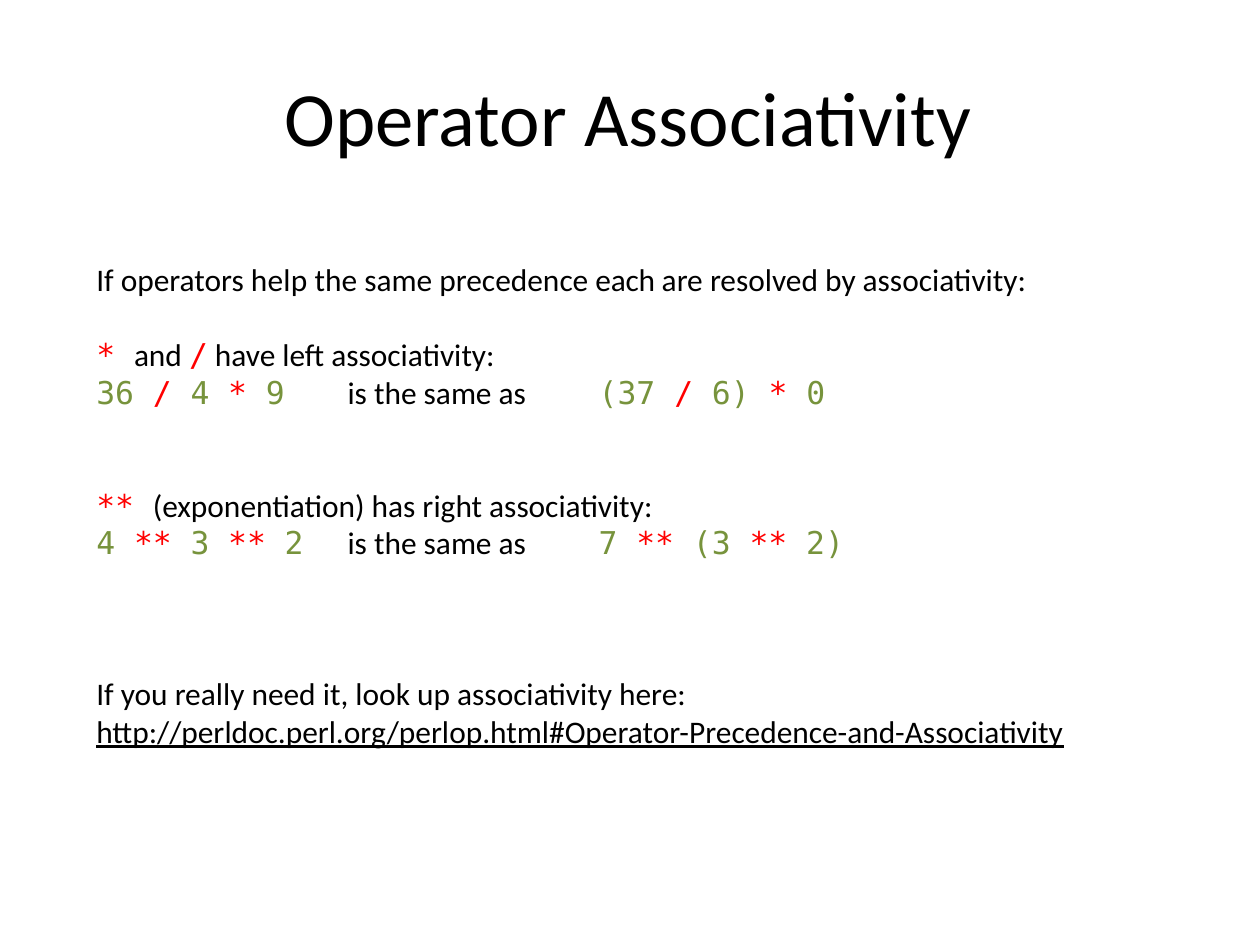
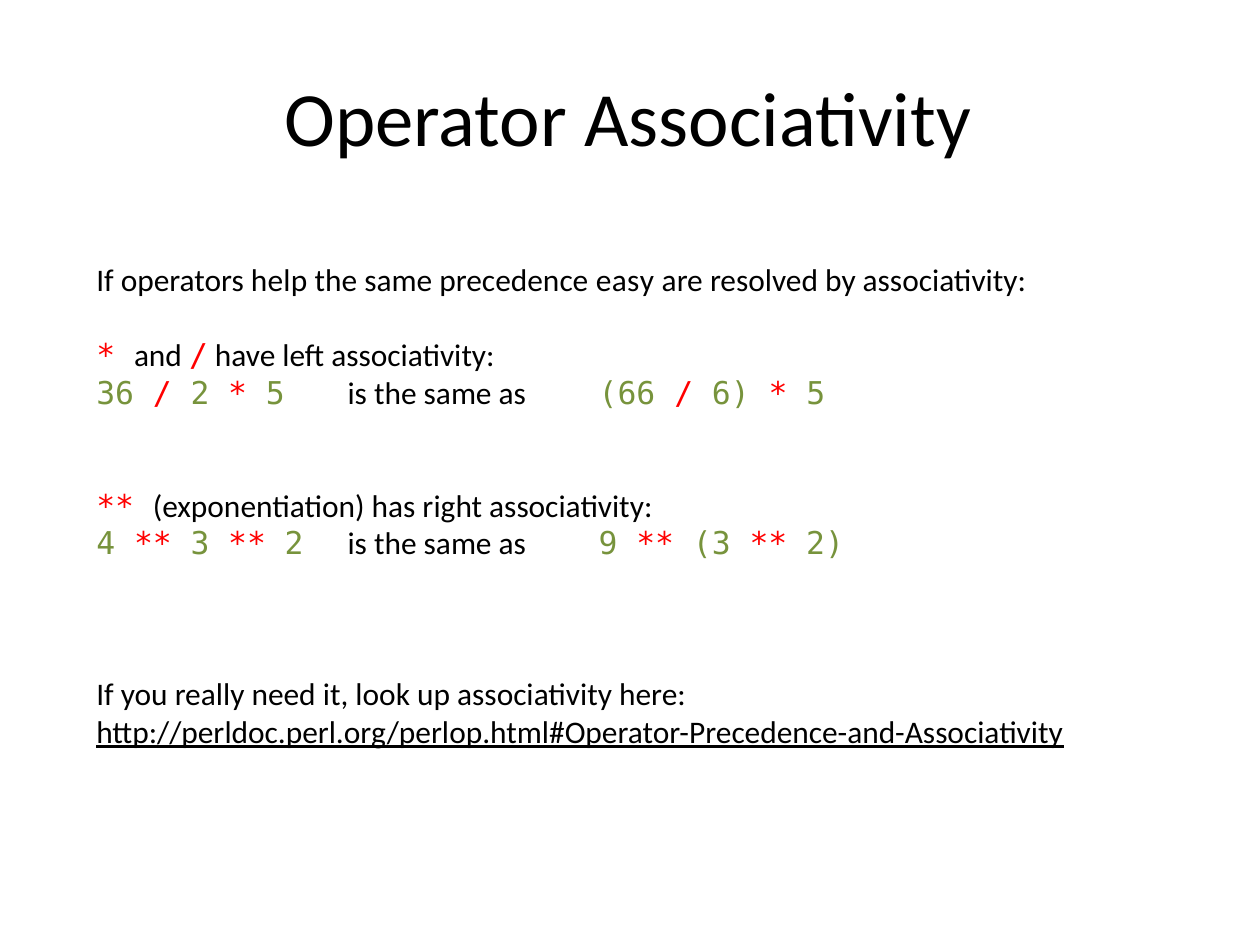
each: each -> easy
4 at (200, 394): 4 -> 2
9 at (275, 394): 9 -> 5
37: 37 -> 66
0 at (816, 394): 0 -> 5
7: 7 -> 9
